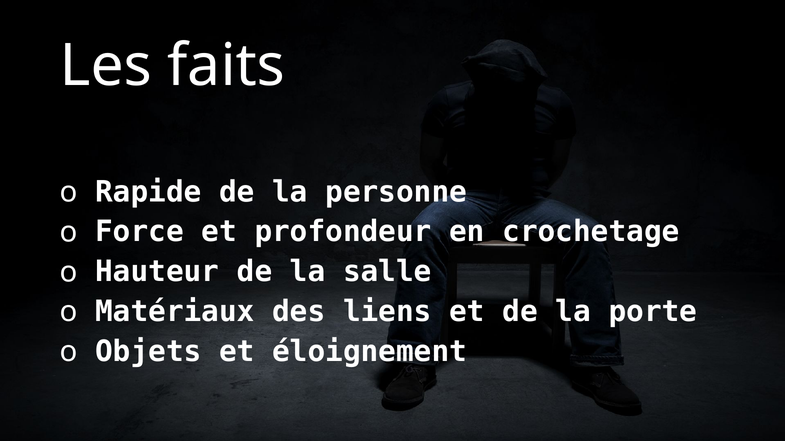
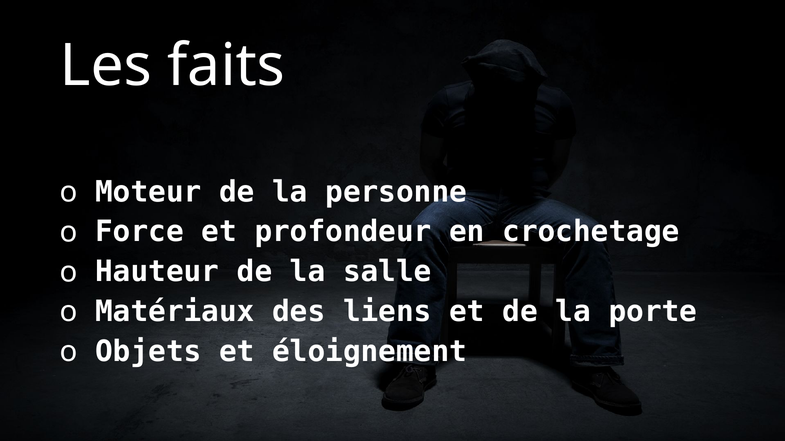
Rapide: Rapide -> Moteur
